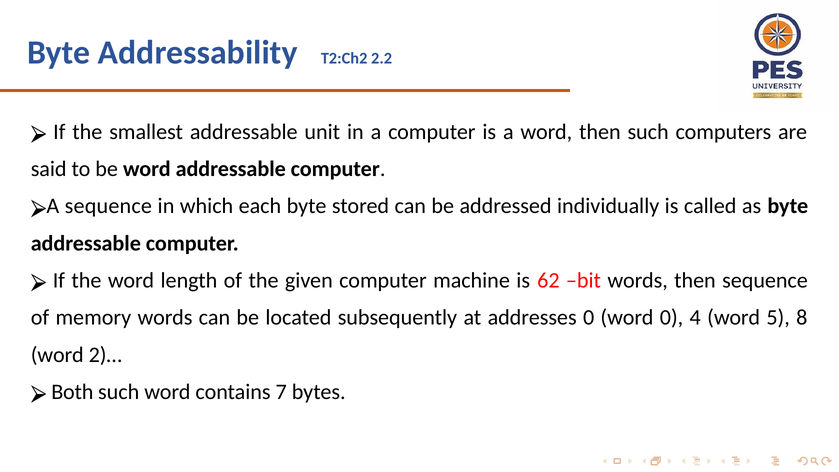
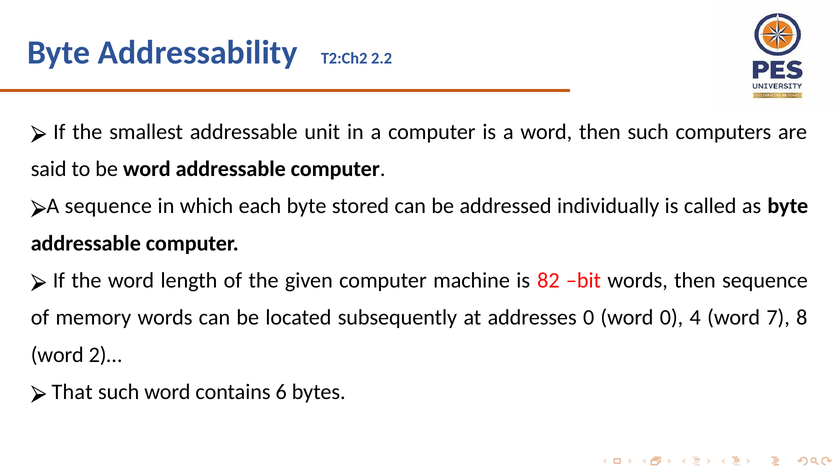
62: 62 -> 82
5: 5 -> 7
Both: Both -> That
7: 7 -> 6
